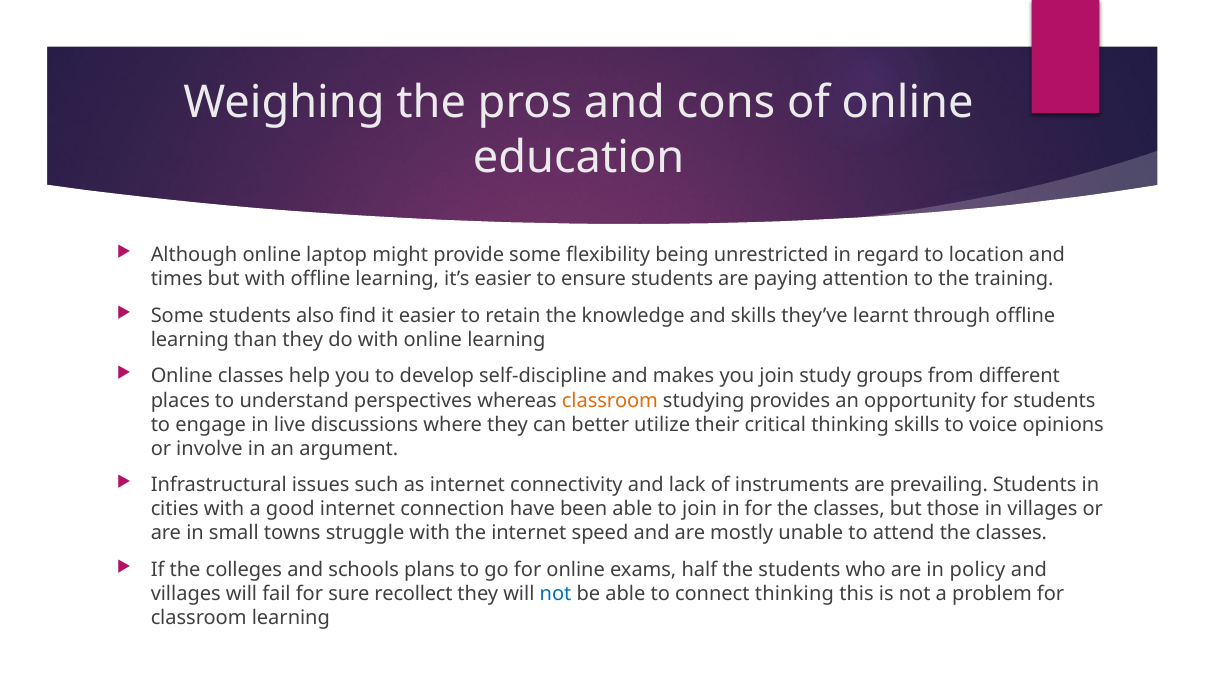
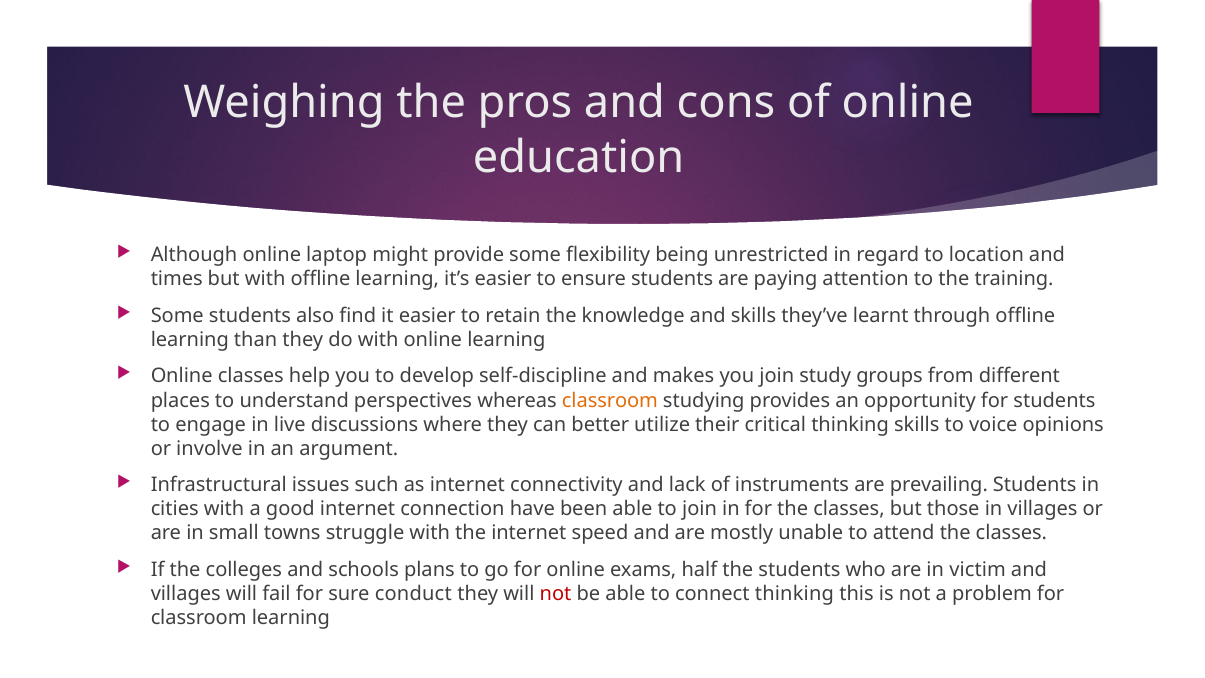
policy: policy -> victim
recollect: recollect -> conduct
not at (556, 594) colour: blue -> red
